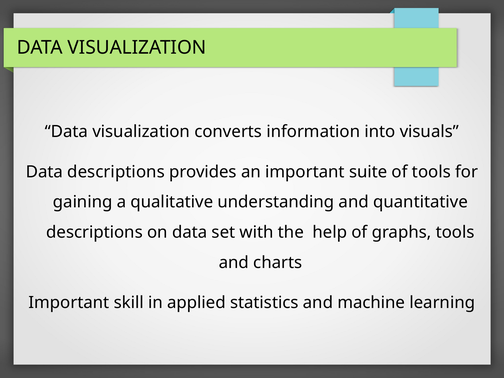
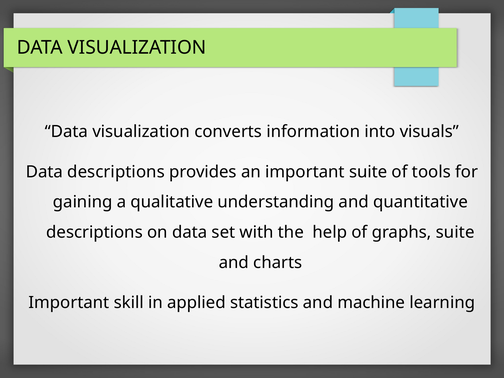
graphs tools: tools -> suite
